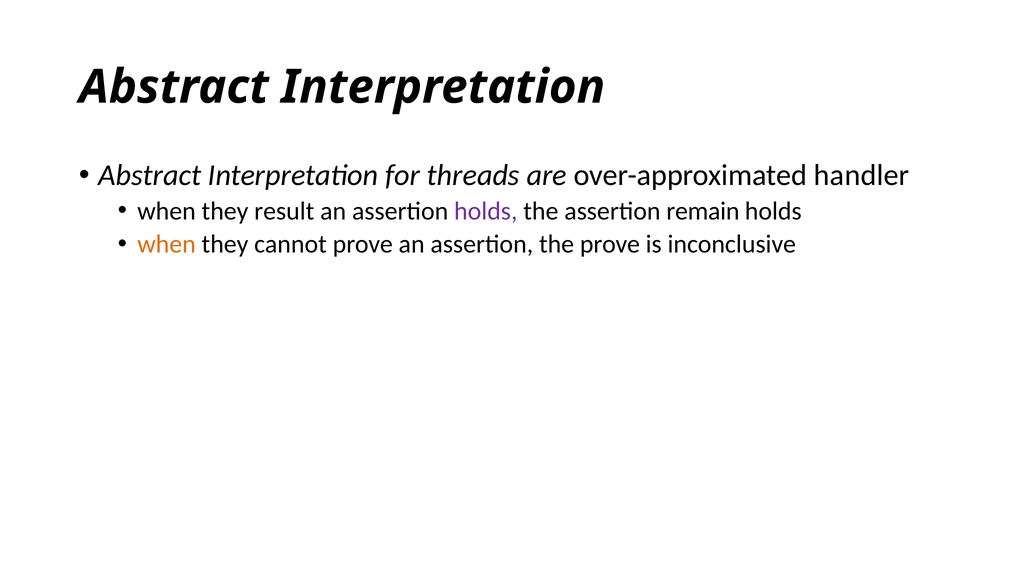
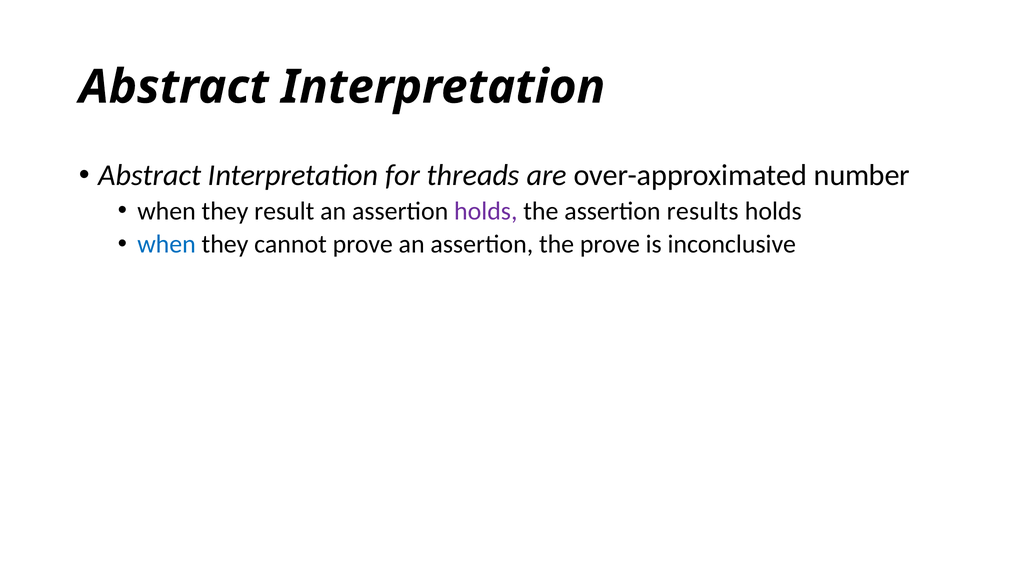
handler: handler -> number
remain: remain -> results
when at (167, 244) colour: orange -> blue
